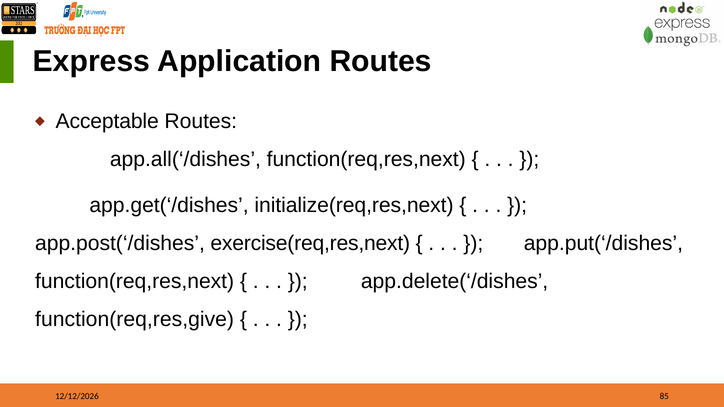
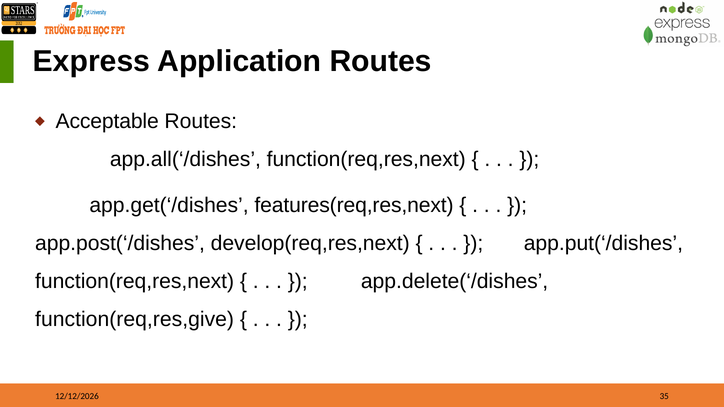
initialize(req,res,next: initialize(req,res,next -> features(req,res,next
exercise(req,res,next: exercise(req,res,next -> develop(req,res,next
85: 85 -> 35
